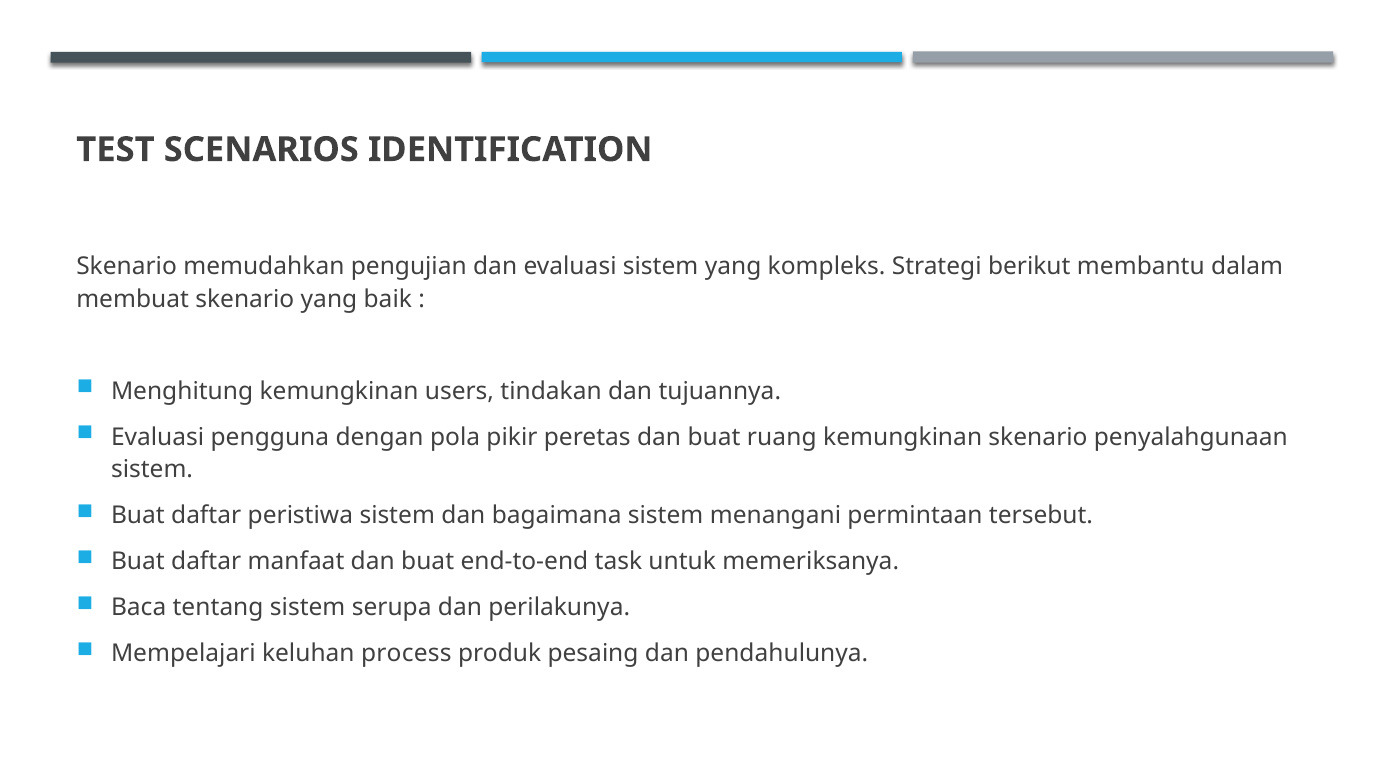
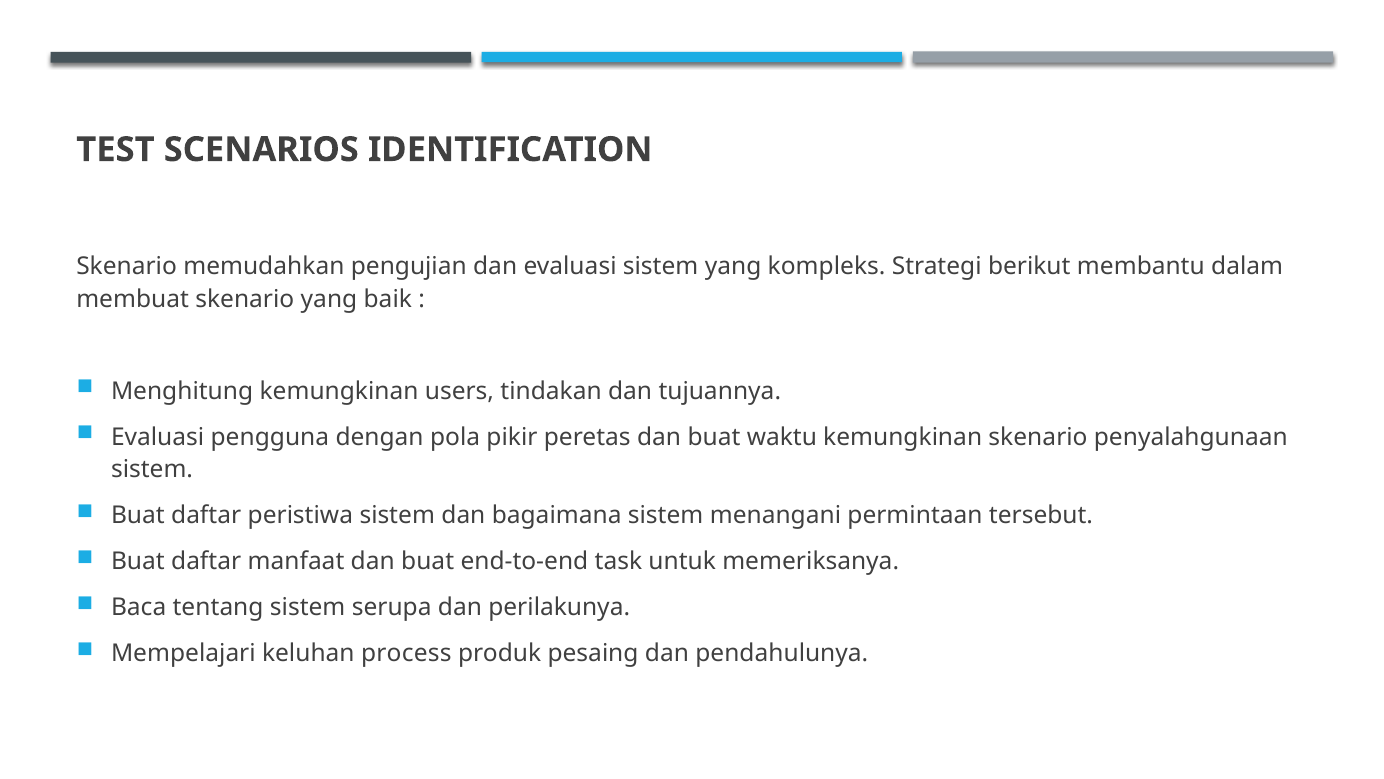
ruang: ruang -> waktu
